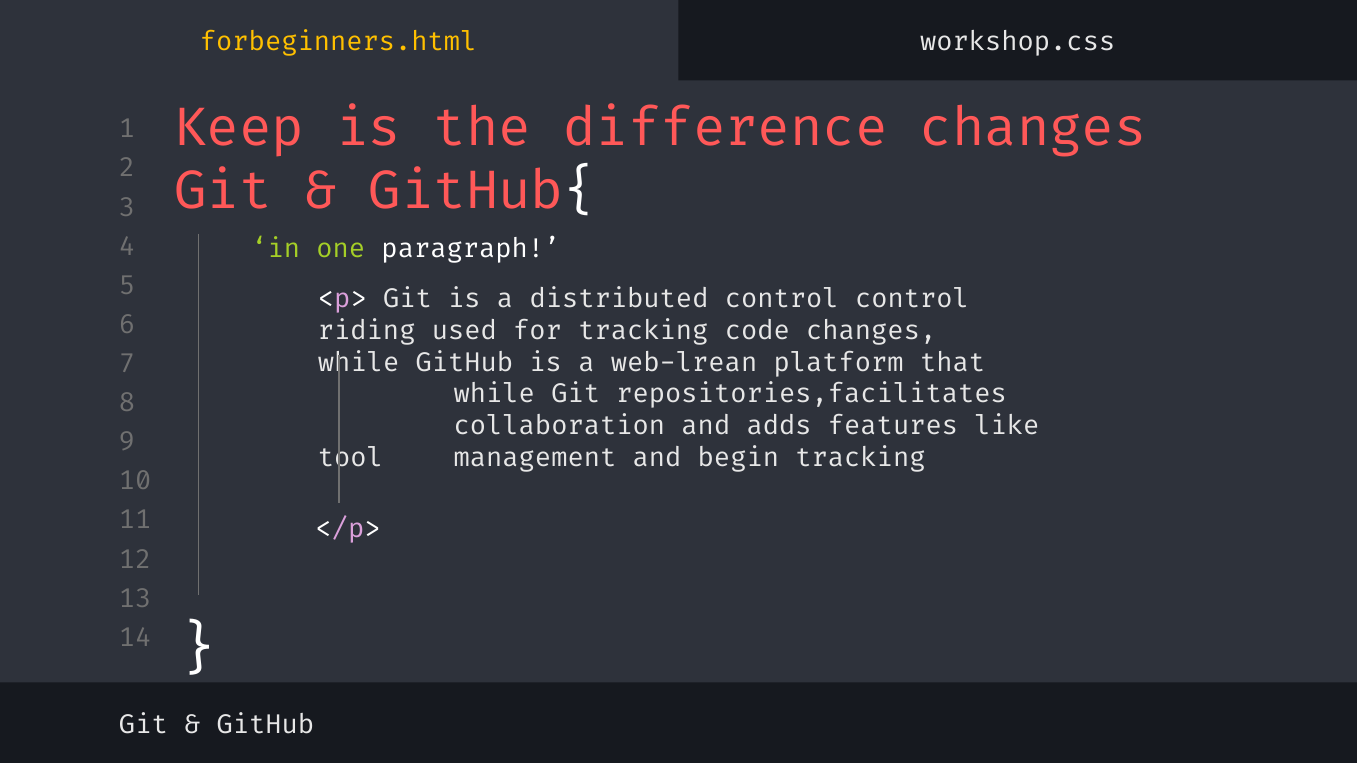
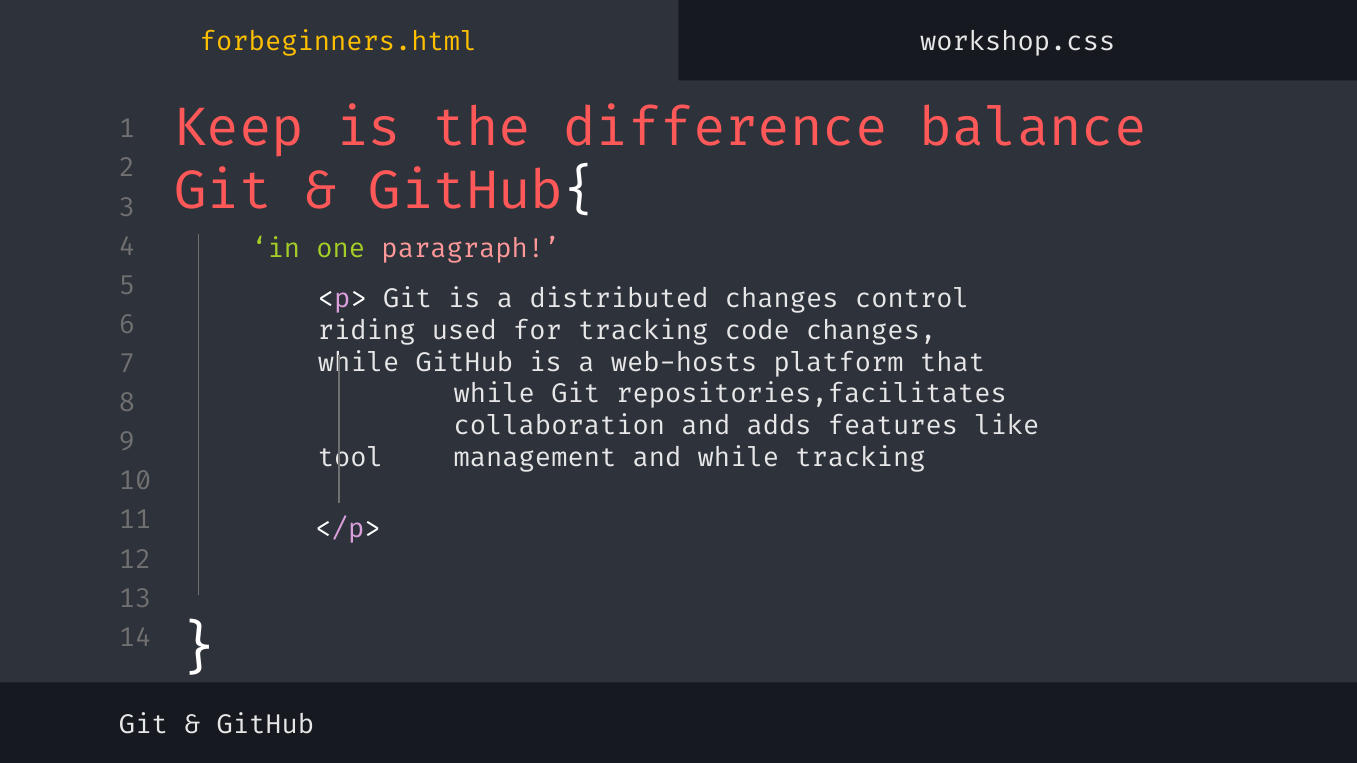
difference changes: changes -> balance
paragraph colour: white -> pink
distributed control: control -> changes
web-lrean: web-lrean -> web-hosts
and begin: begin -> while
